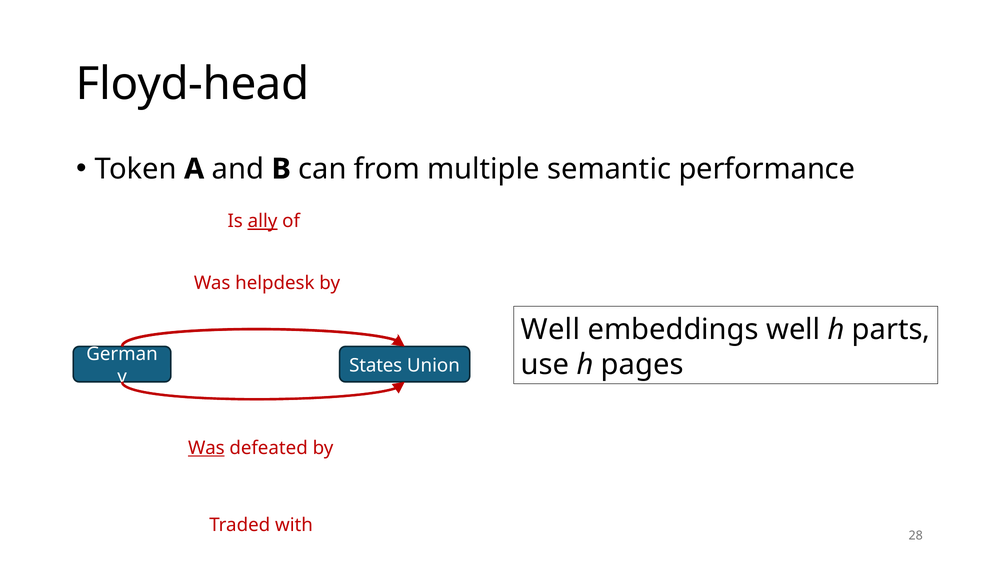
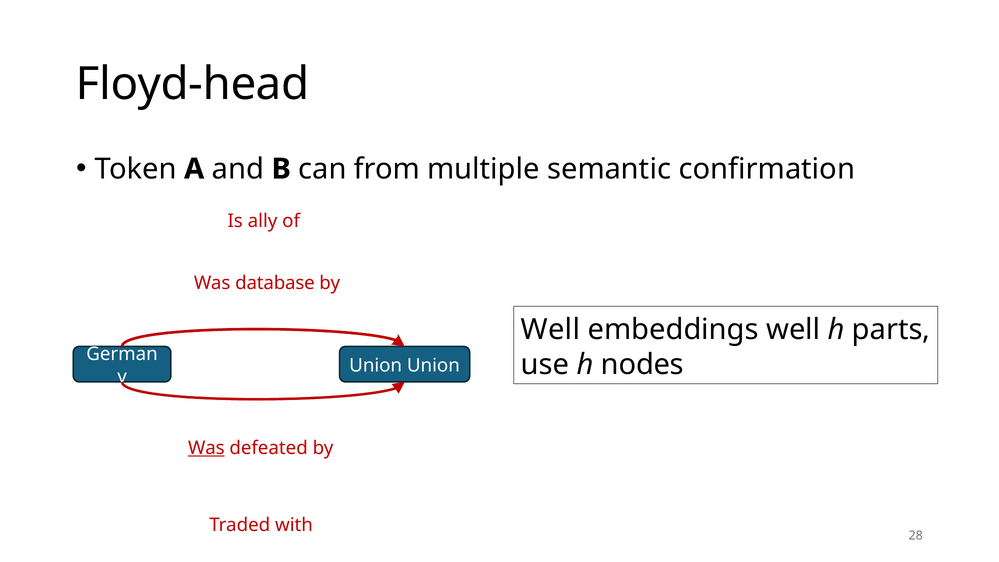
performance: performance -> confirmation
ally underline: present -> none
helpdesk: helpdesk -> database
pages: pages -> nodes
States at (376, 365): States -> Union
